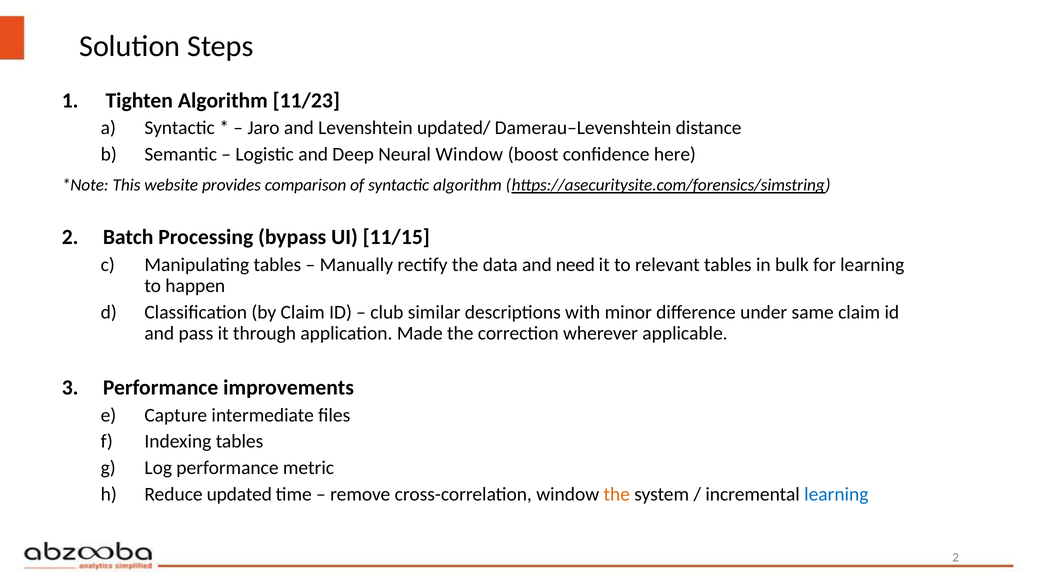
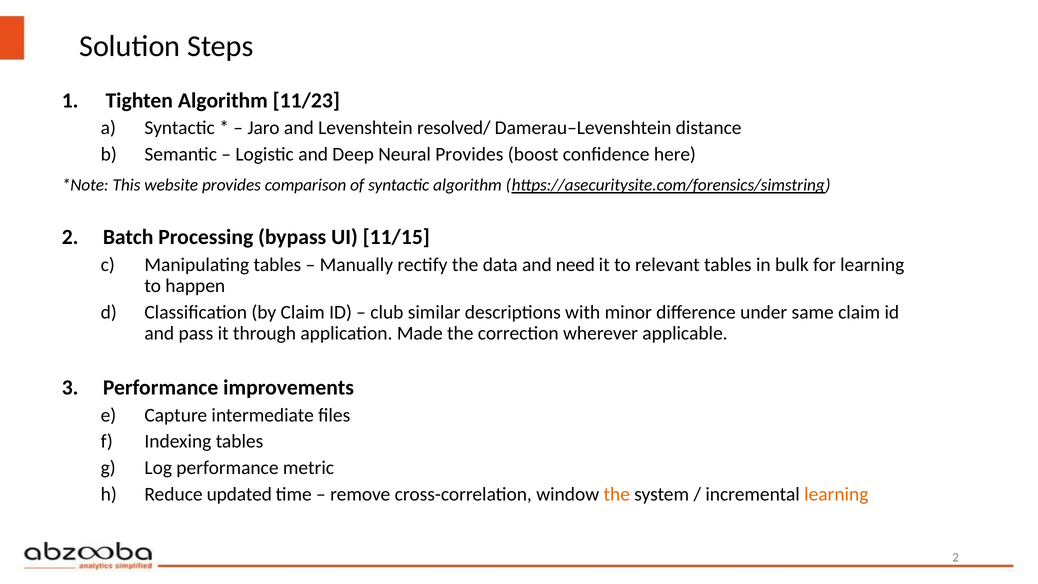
updated/: updated/ -> resolved/
Neural Window: Window -> Provides
learning at (836, 494) colour: blue -> orange
